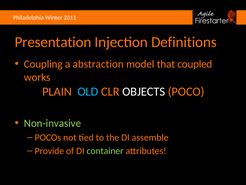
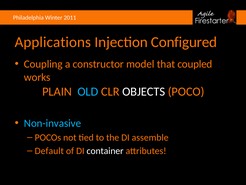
Presentation: Presentation -> Applications
Definitions: Definitions -> Configured
abstraction: abstraction -> constructor
Non-invasive colour: light green -> light blue
Provide: Provide -> Default
container colour: light green -> white
